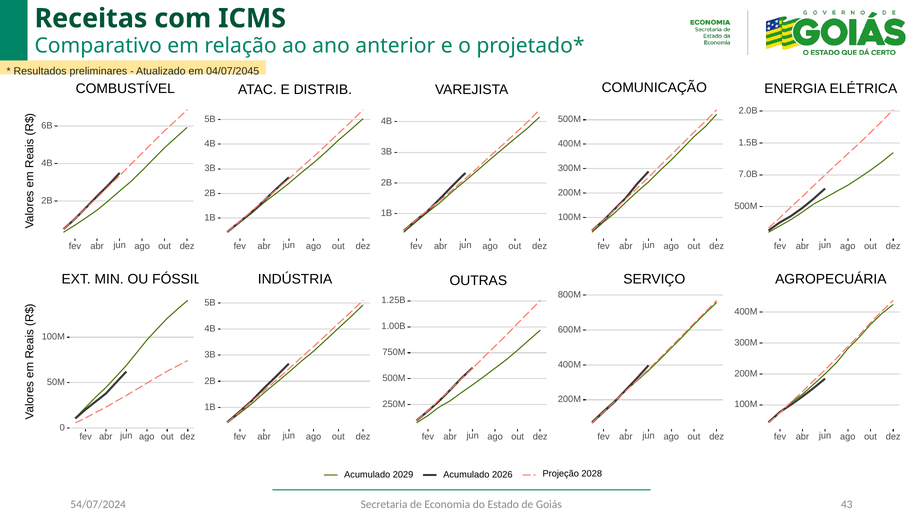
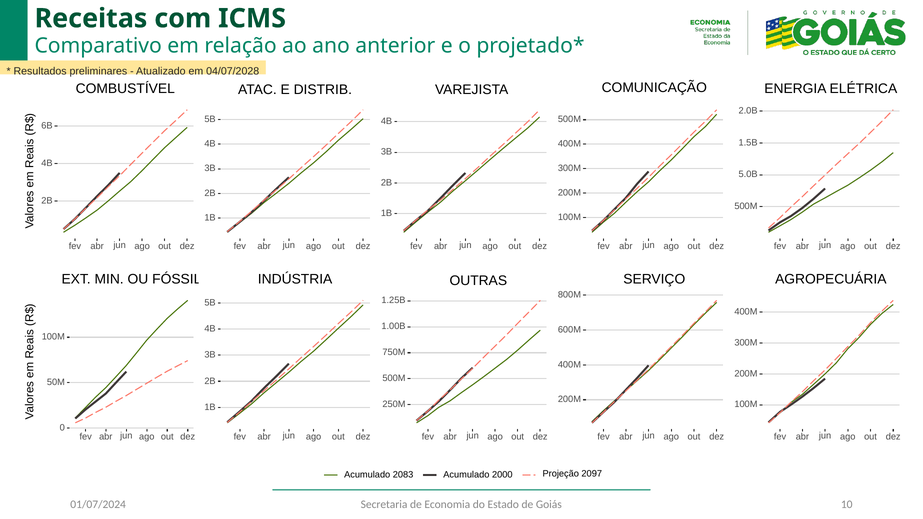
04/07/2045: 04/07/2045 -> 04/07/2028
7.0B: 7.0B -> 5.0B
2029: 2029 -> 2083
2026: 2026 -> 2000
2028: 2028 -> 2097
54/07/2024: 54/07/2024 -> 01/07/2024
43: 43 -> 10
